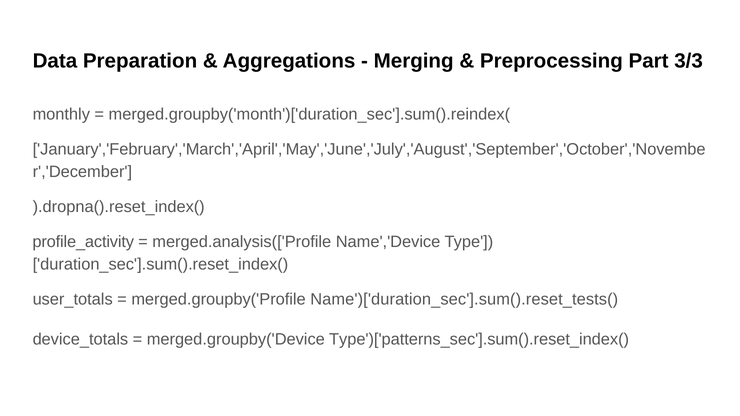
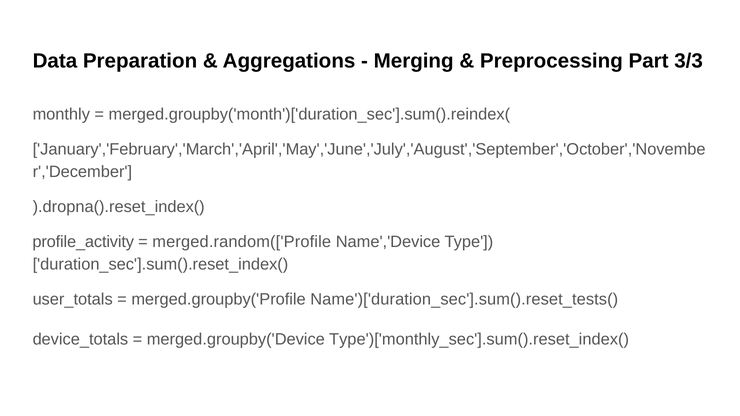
merged.analysis(['Profile: merged.analysis(['Profile -> merged.random(['Profile
Type')['patterns_sec'].sum().reset_index(: Type')['patterns_sec'].sum().reset_index( -> Type')['monthly_sec'].sum().reset_index(
